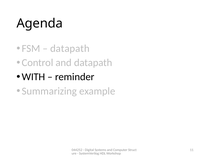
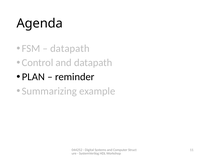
WITH: WITH -> PLAN
